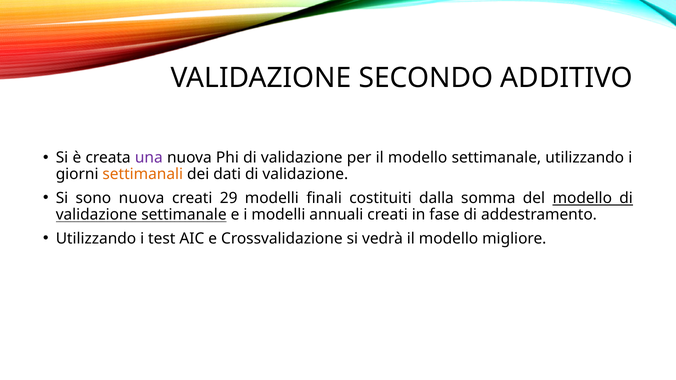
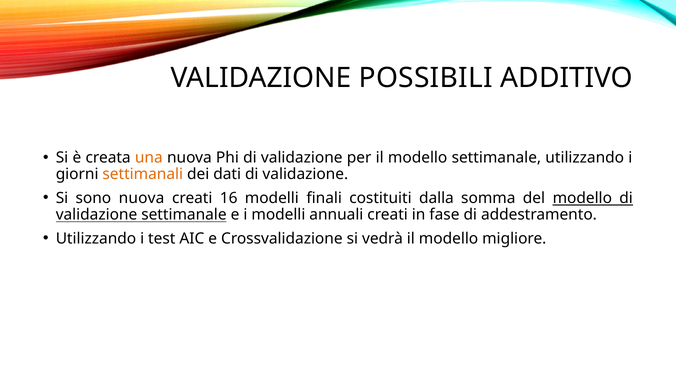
SECONDO: SECONDO -> POSSIBILI
una colour: purple -> orange
29: 29 -> 16
